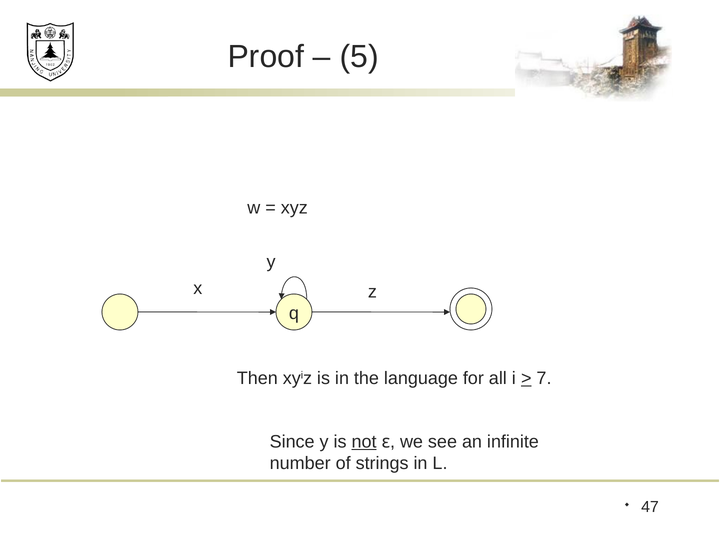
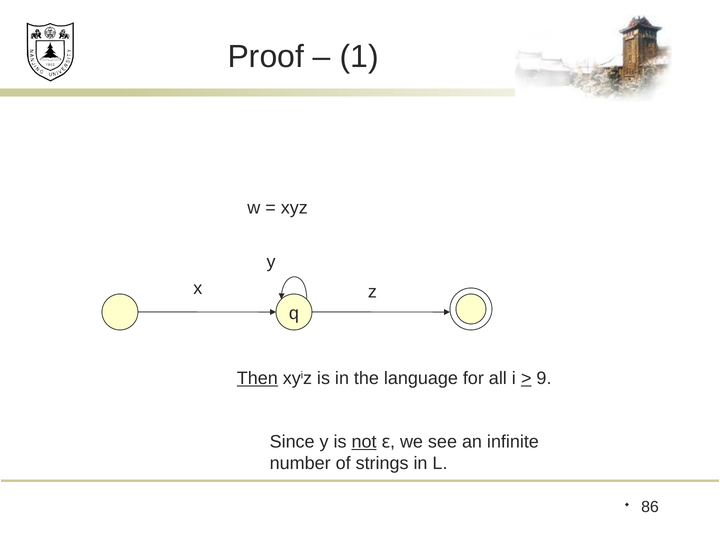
5: 5 -> 1
Then underline: none -> present
7: 7 -> 9
47: 47 -> 86
